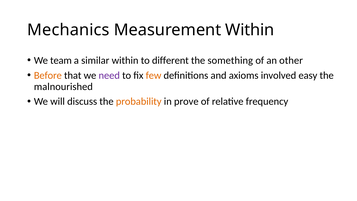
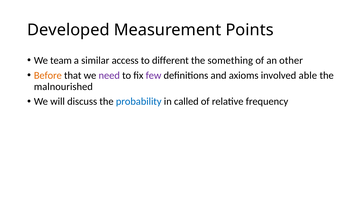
Mechanics: Mechanics -> Developed
Measurement Within: Within -> Points
similar within: within -> access
few colour: orange -> purple
easy: easy -> able
probability colour: orange -> blue
prove: prove -> called
